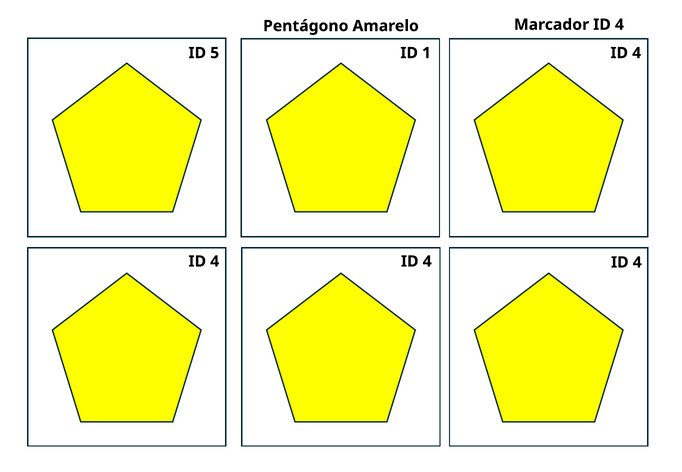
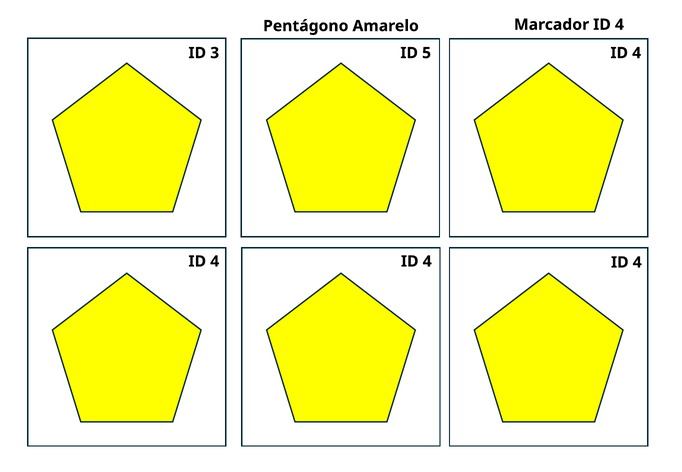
5: 5 -> 3
1: 1 -> 5
